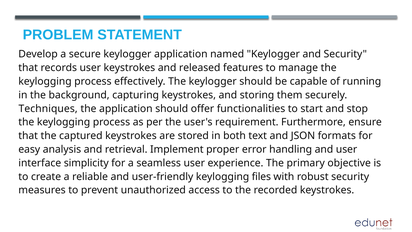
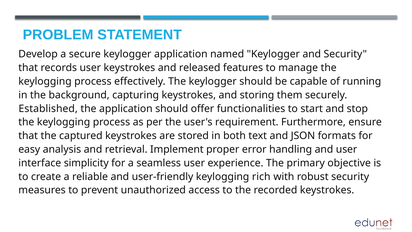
Techniques: Techniques -> Established
files: files -> rich
